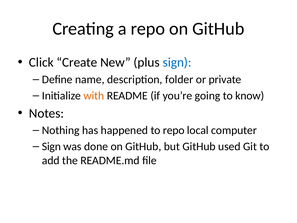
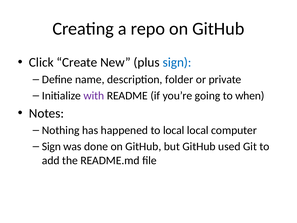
with colour: orange -> purple
know: know -> when
to repo: repo -> local
